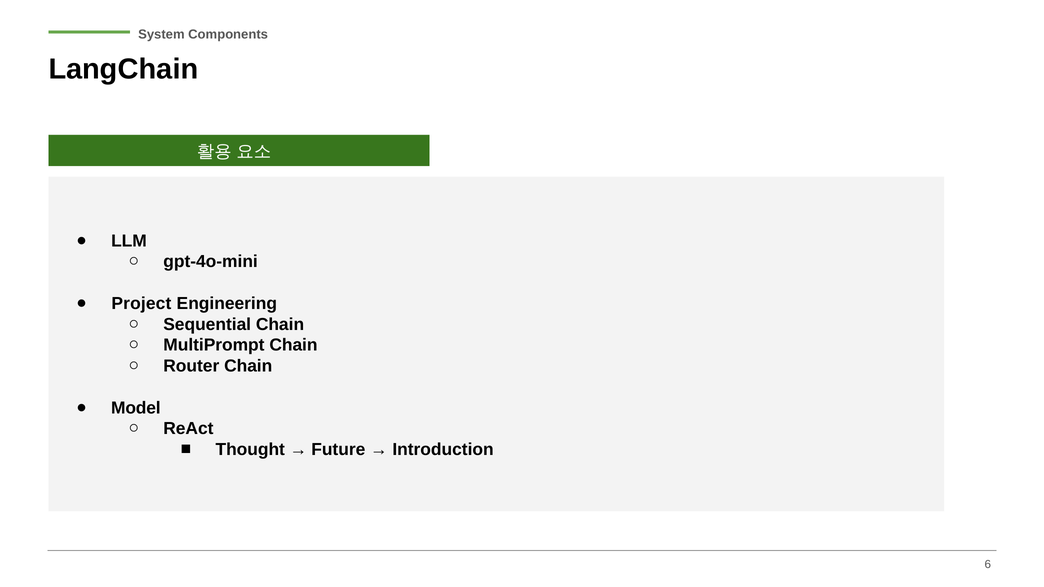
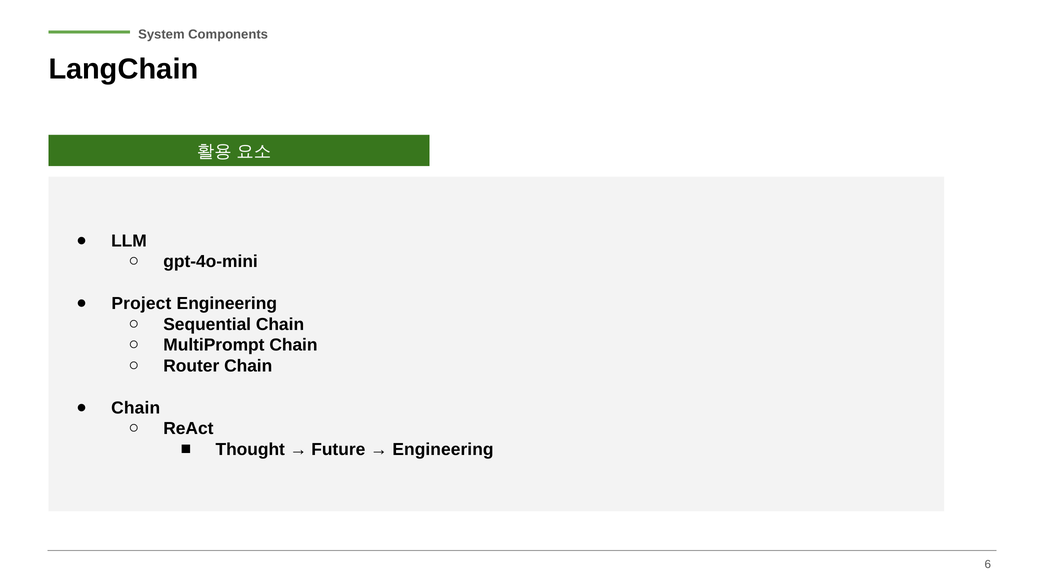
Model at (136, 408): Model -> Chain
Introduction at (443, 450): Introduction -> Engineering
